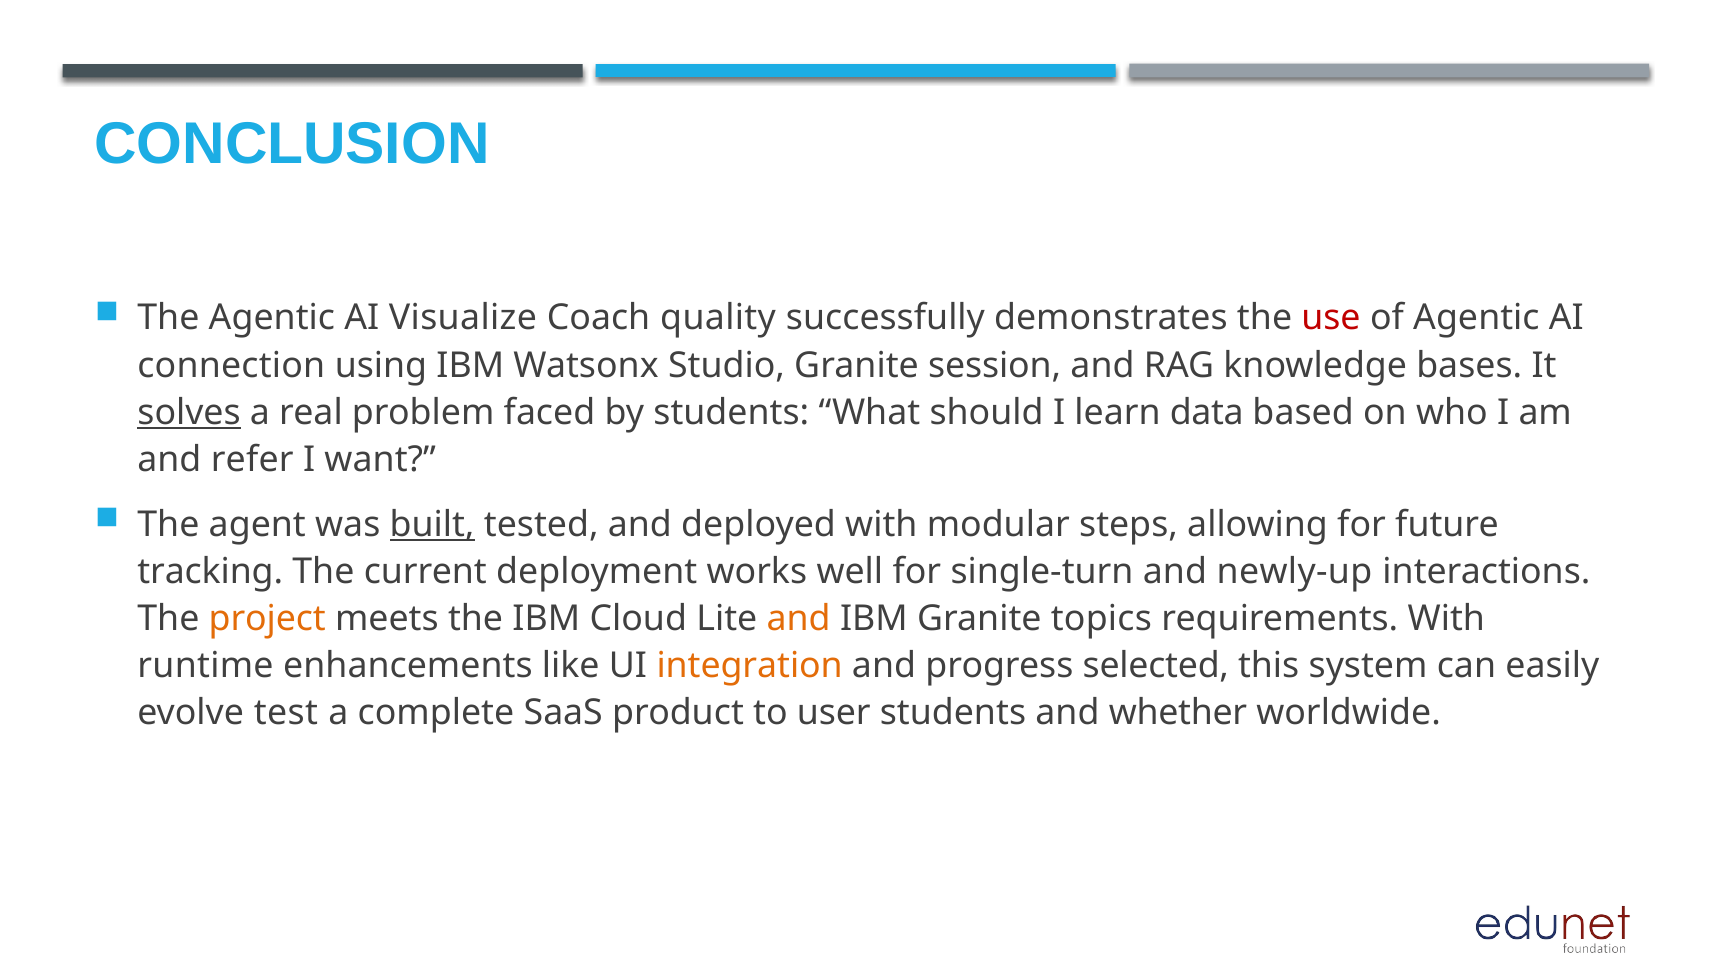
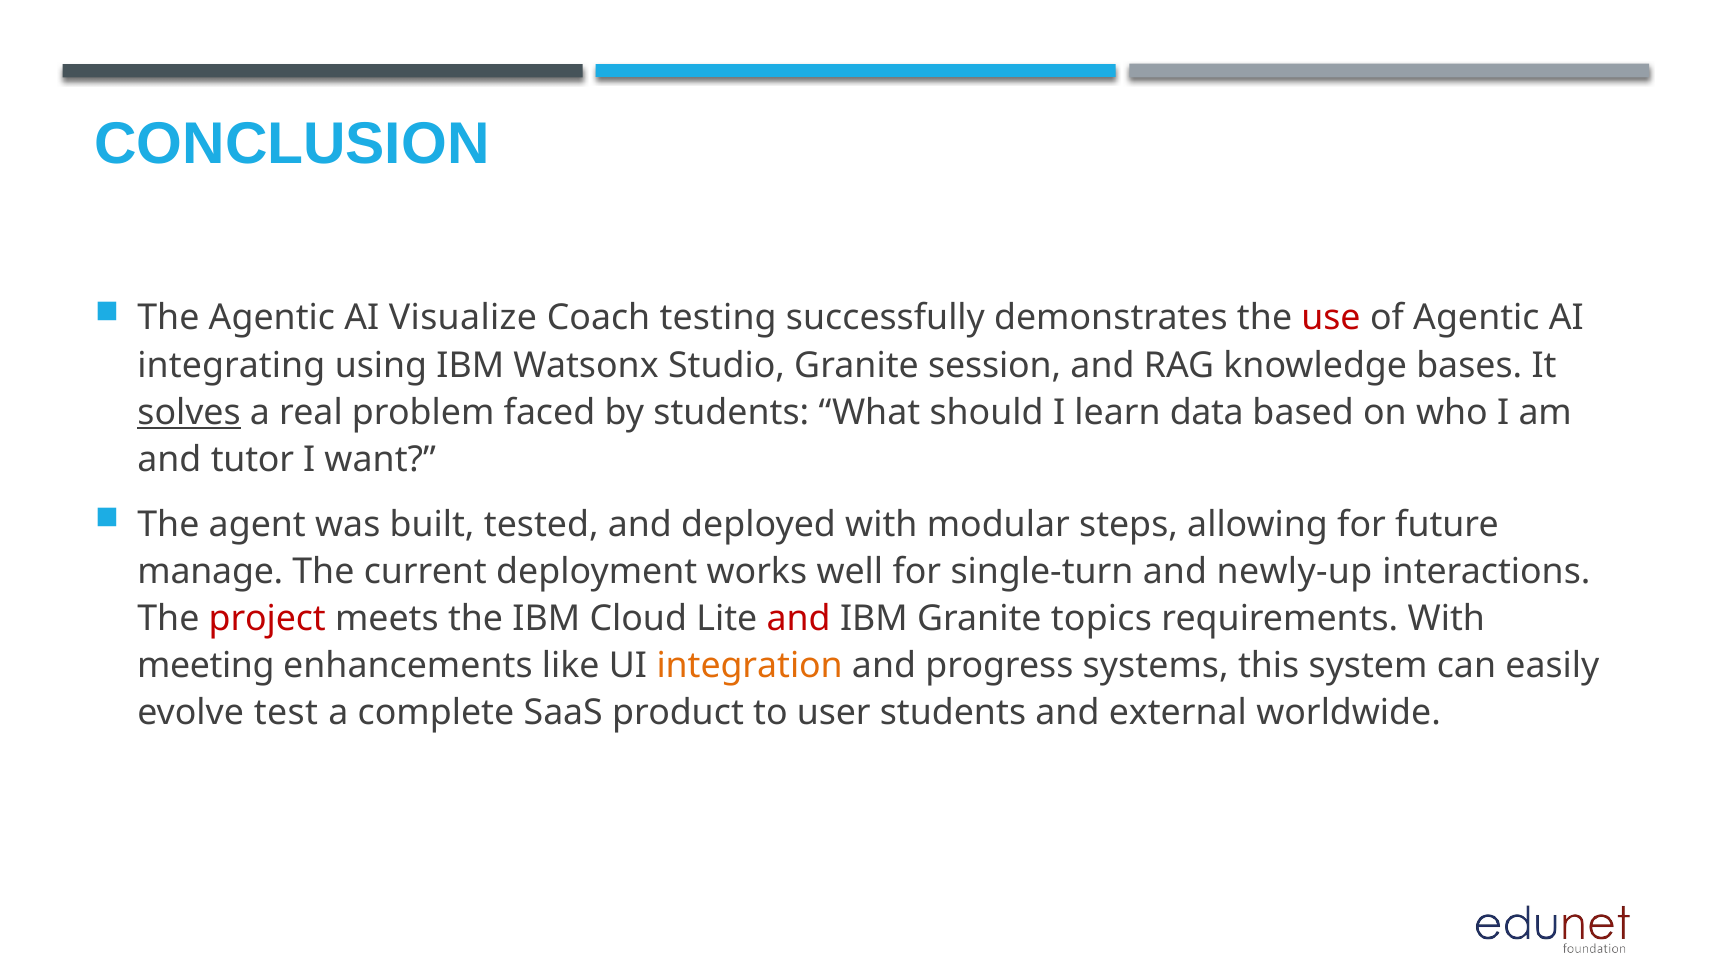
quality: quality -> testing
connection: connection -> integrating
refer: refer -> tutor
built underline: present -> none
tracking: tracking -> manage
project colour: orange -> red
and at (799, 619) colour: orange -> red
runtime: runtime -> meeting
selected: selected -> systems
whether: whether -> external
